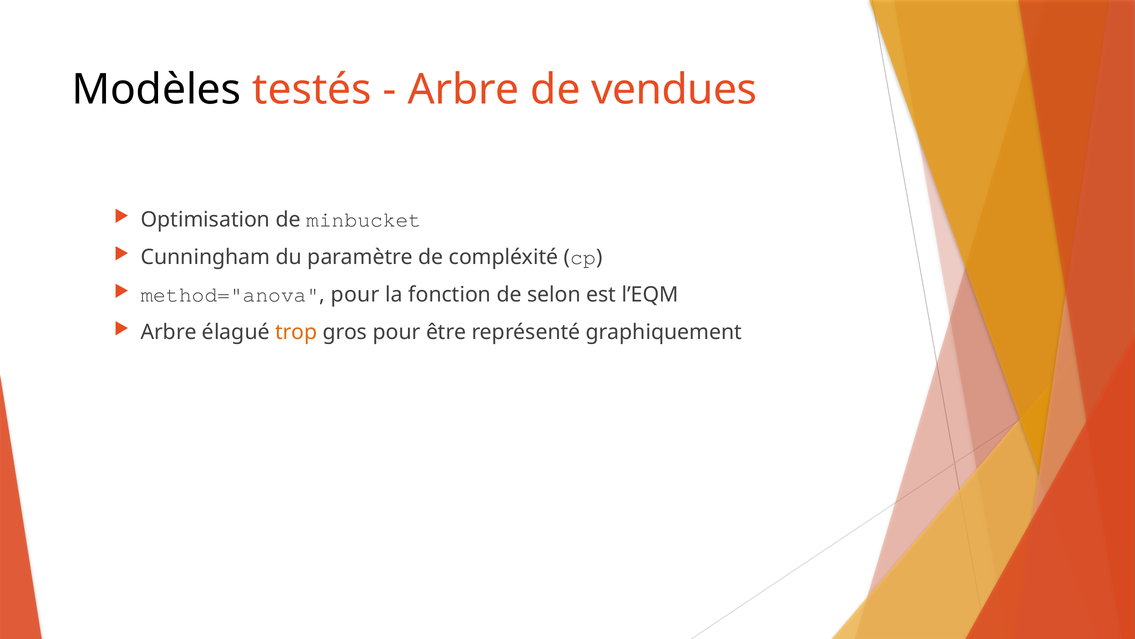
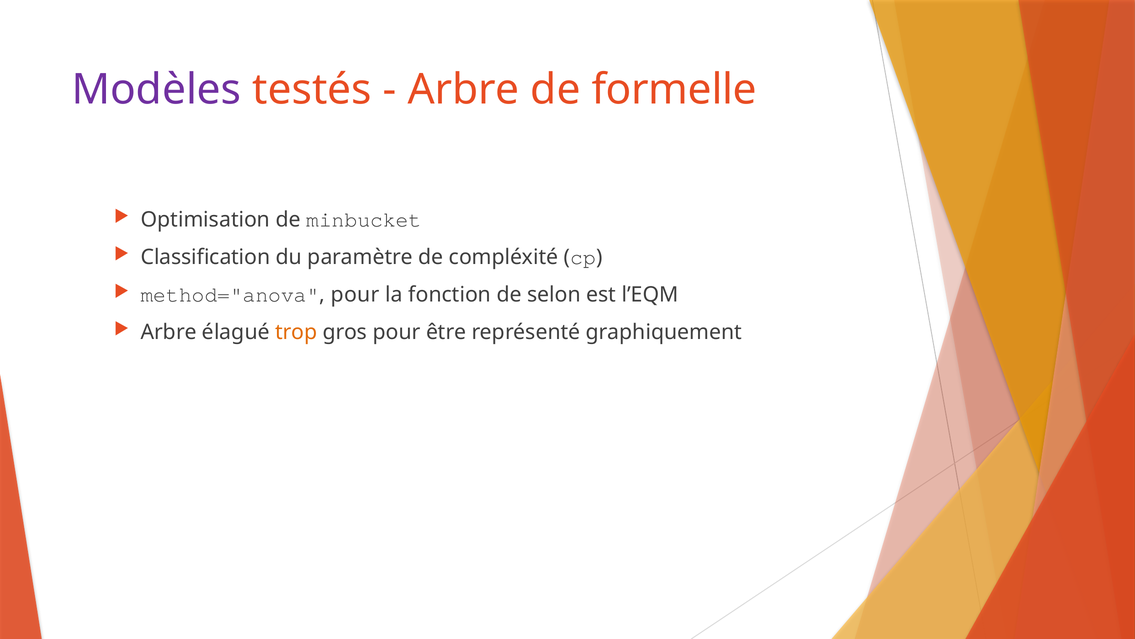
Modèles colour: black -> purple
vendues: vendues -> formelle
Cunningham: Cunningham -> Classification
